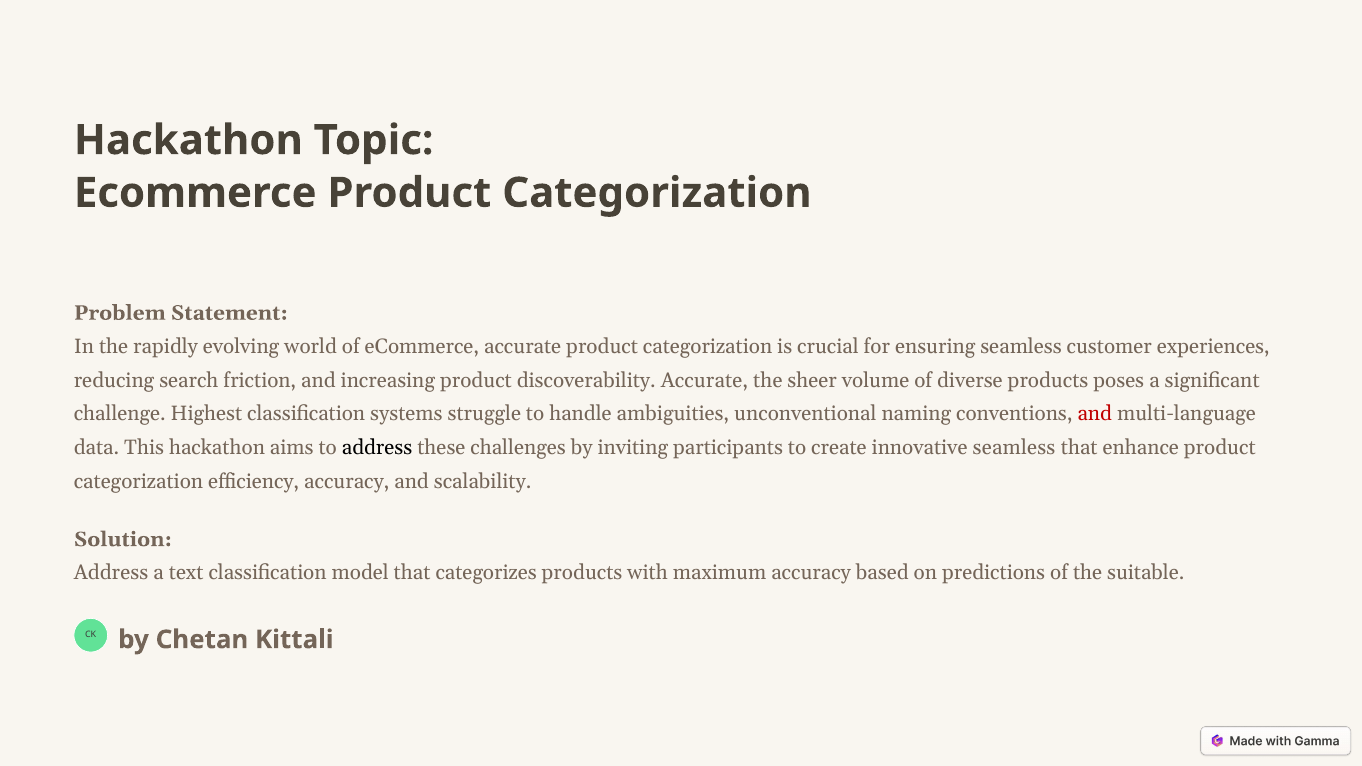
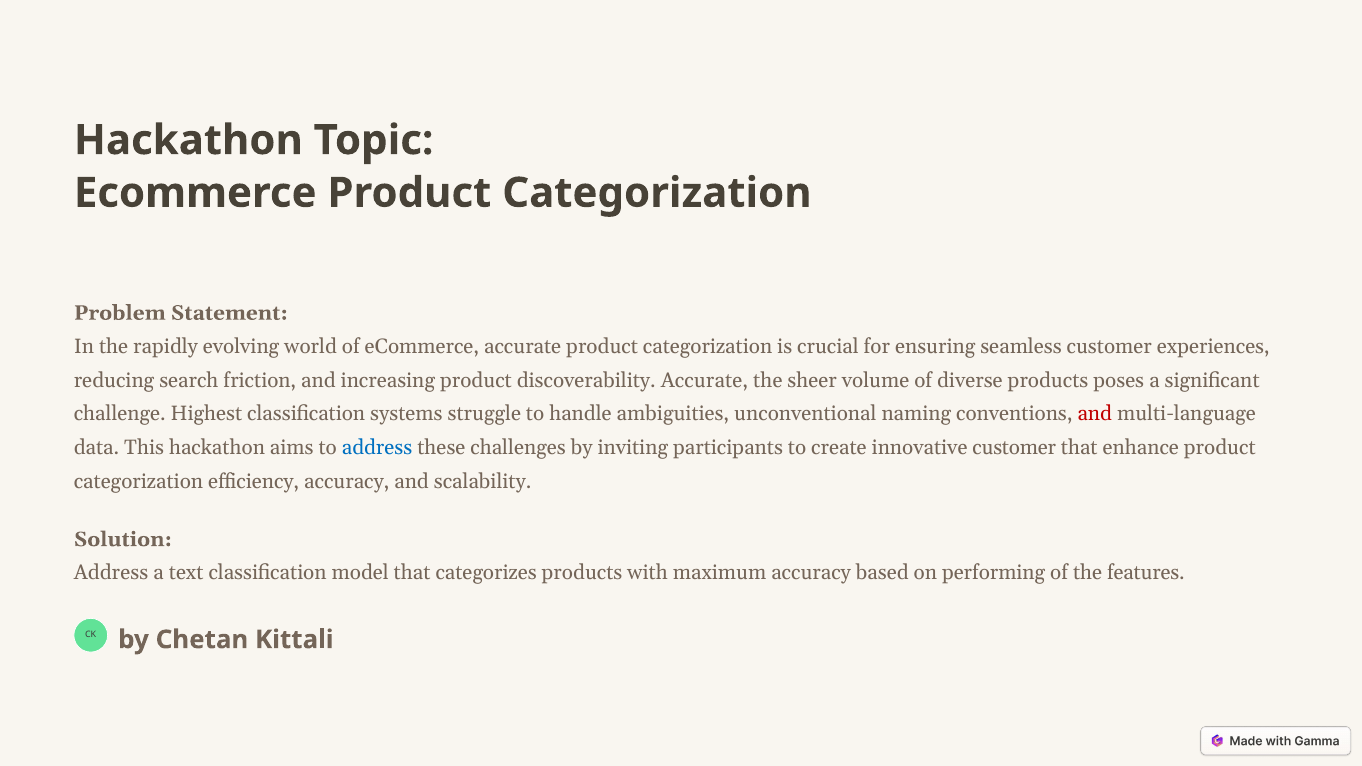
address at (377, 448) colour: black -> blue
innovative seamless: seamless -> customer
predictions: predictions -> performing
suitable: suitable -> features
